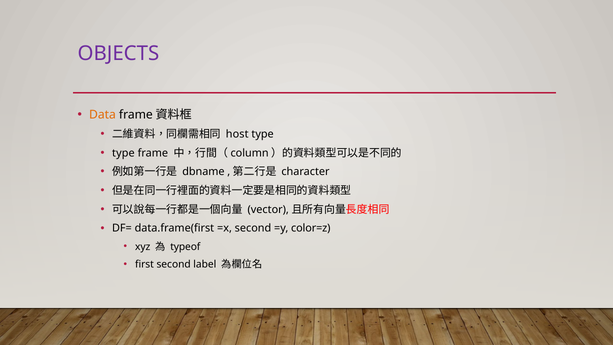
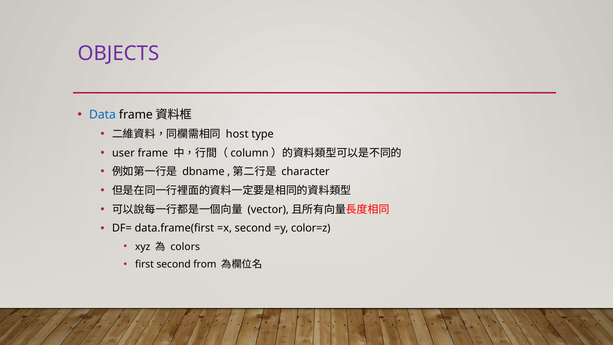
Data colour: orange -> blue
type at (123, 153): type -> user
typeof: typeof -> colors
label: label -> from
